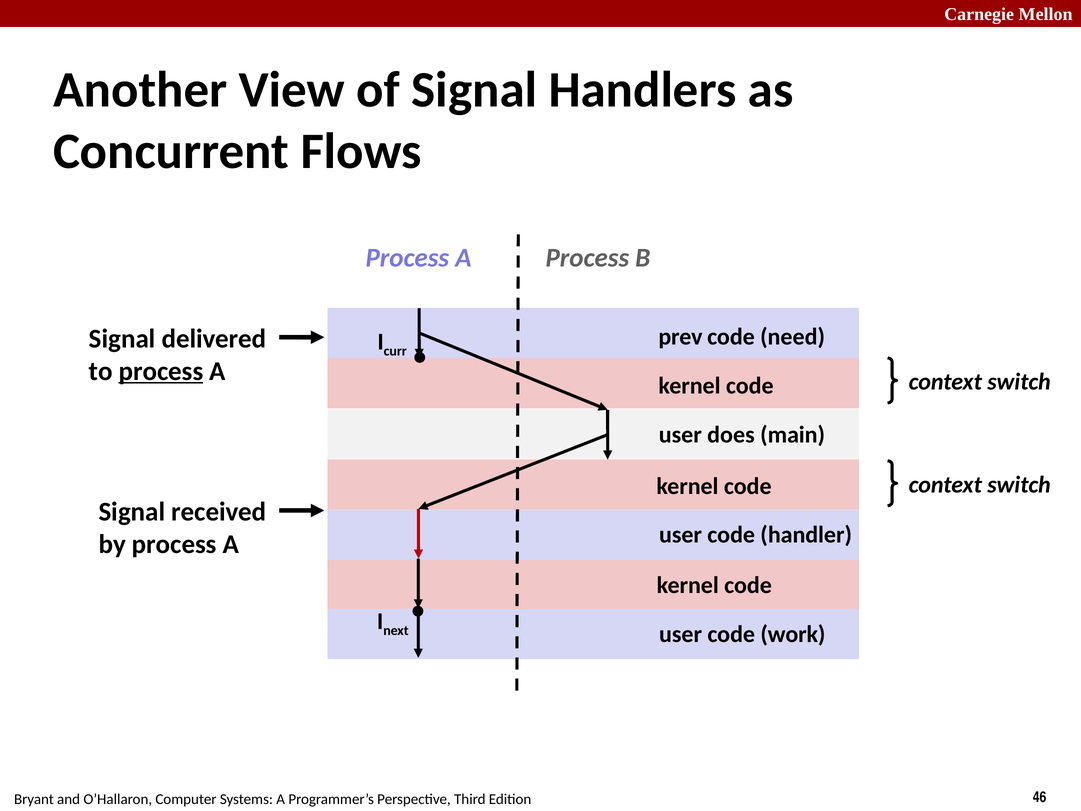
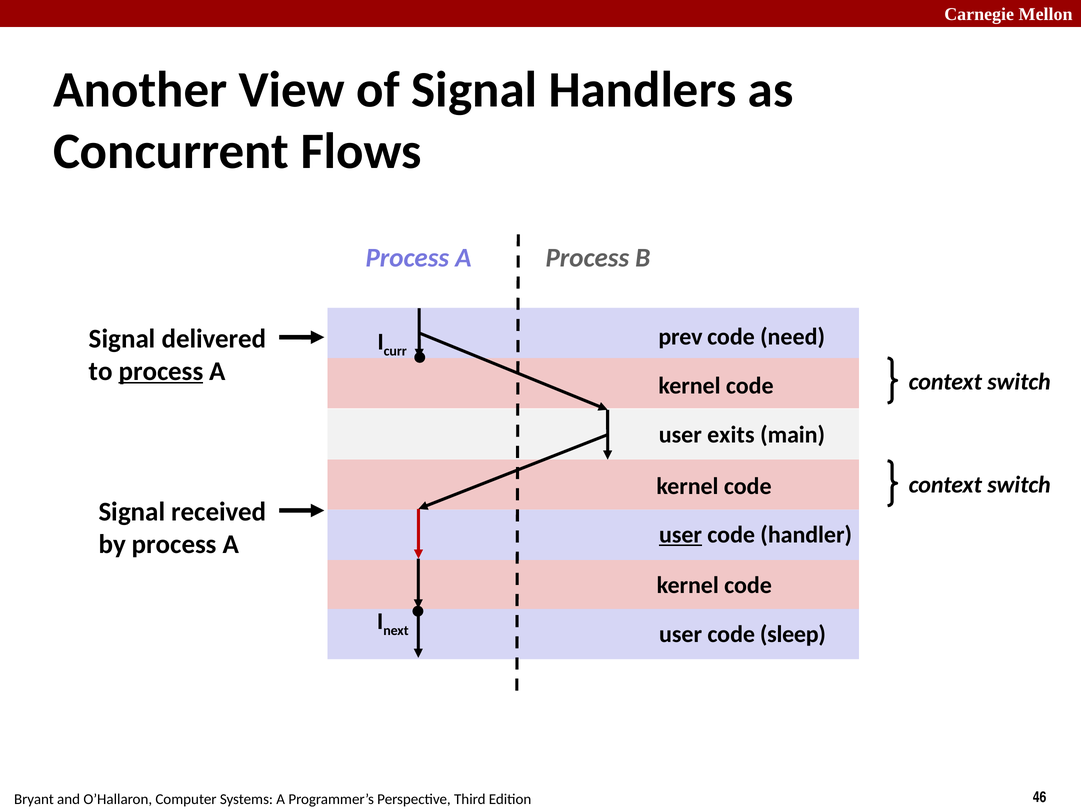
does: does -> exits
user at (681, 535) underline: none -> present
work: work -> sleep
